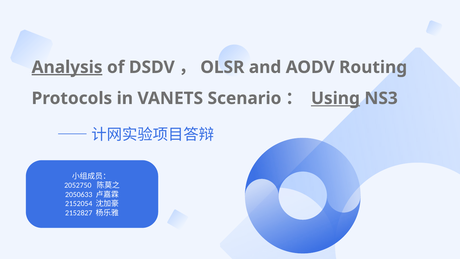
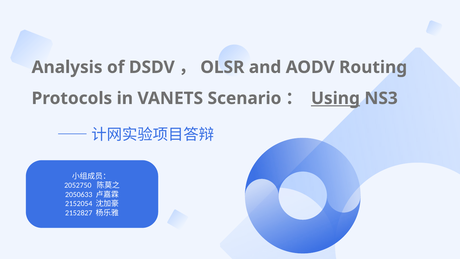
Analysis underline: present -> none
